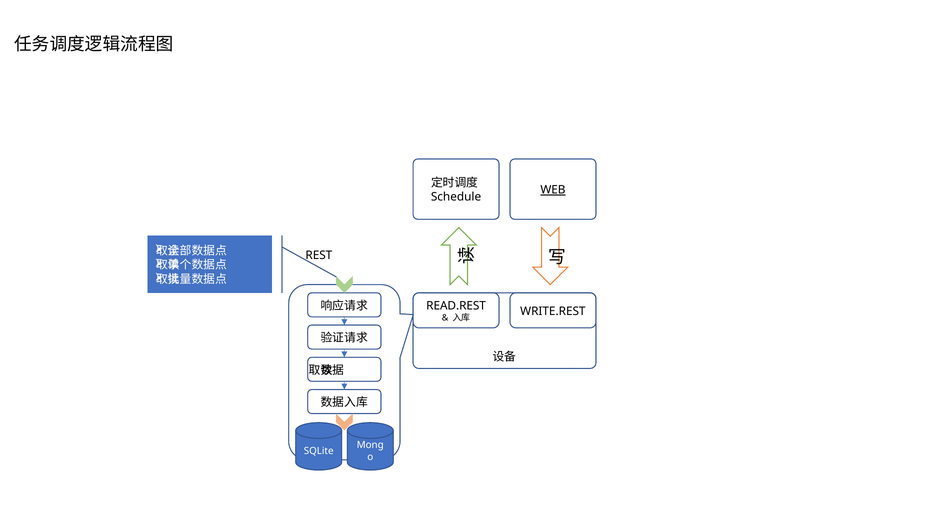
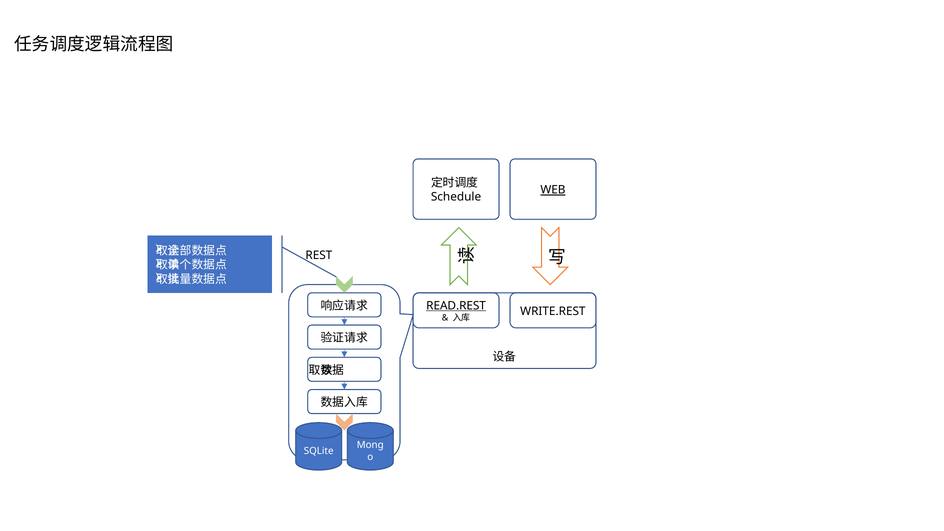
READ.REST underline: none -> present
